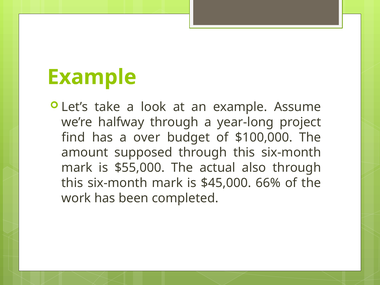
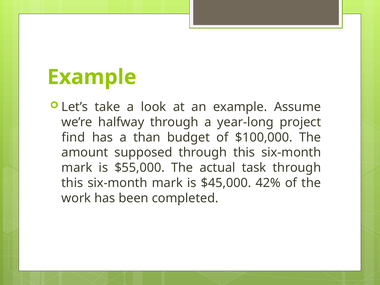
over: over -> than
also: also -> task
66%: 66% -> 42%
